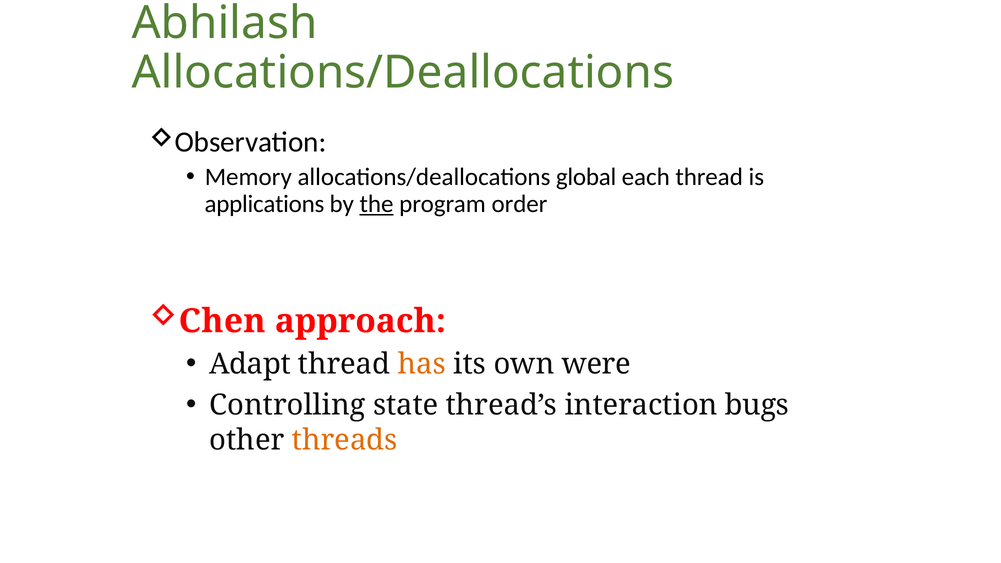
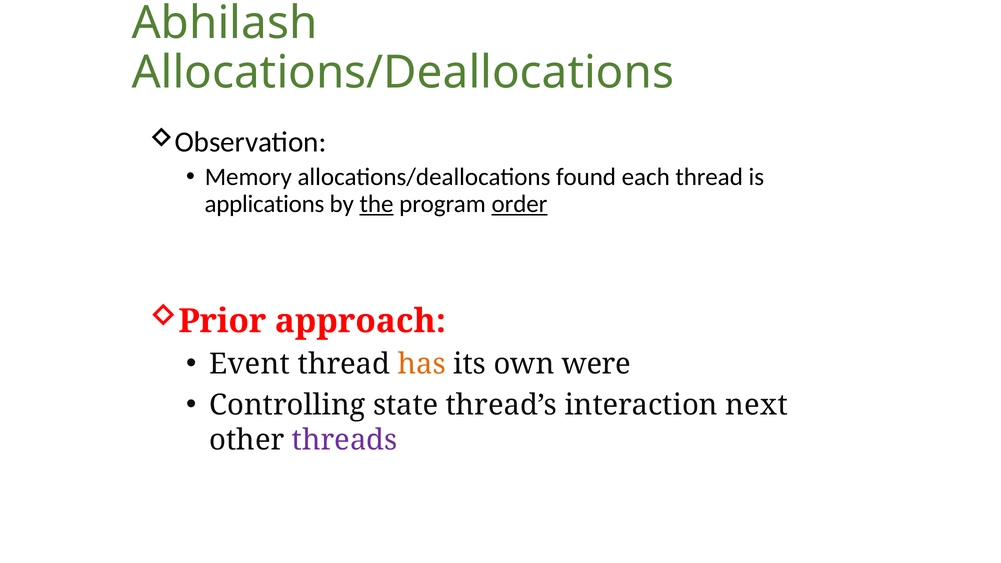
global: global -> found
order underline: none -> present
Chen: Chen -> Prior
Adapt: Adapt -> Event
bugs: bugs -> next
threads colour: orange -> purple
